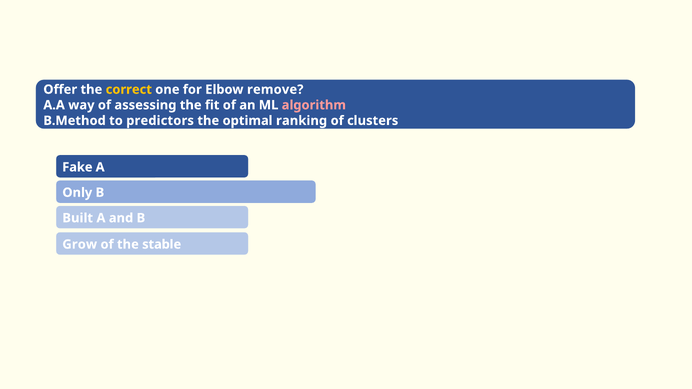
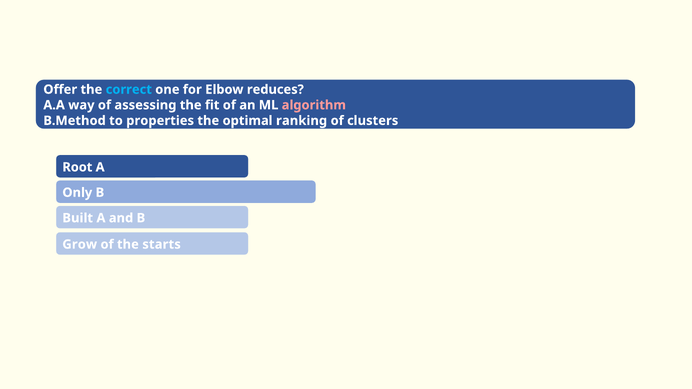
correct colour: yellow -> light blue
remove: remove -> reduces
predictors: predictors -> properties
Fake: Fake -> Root
stable: stable -> starts
